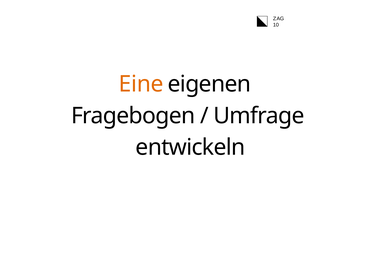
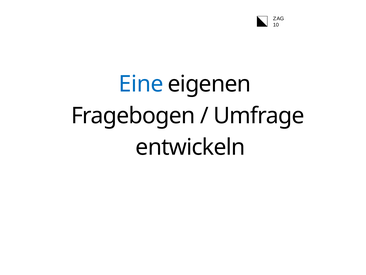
Eine colour: orange -> blue
